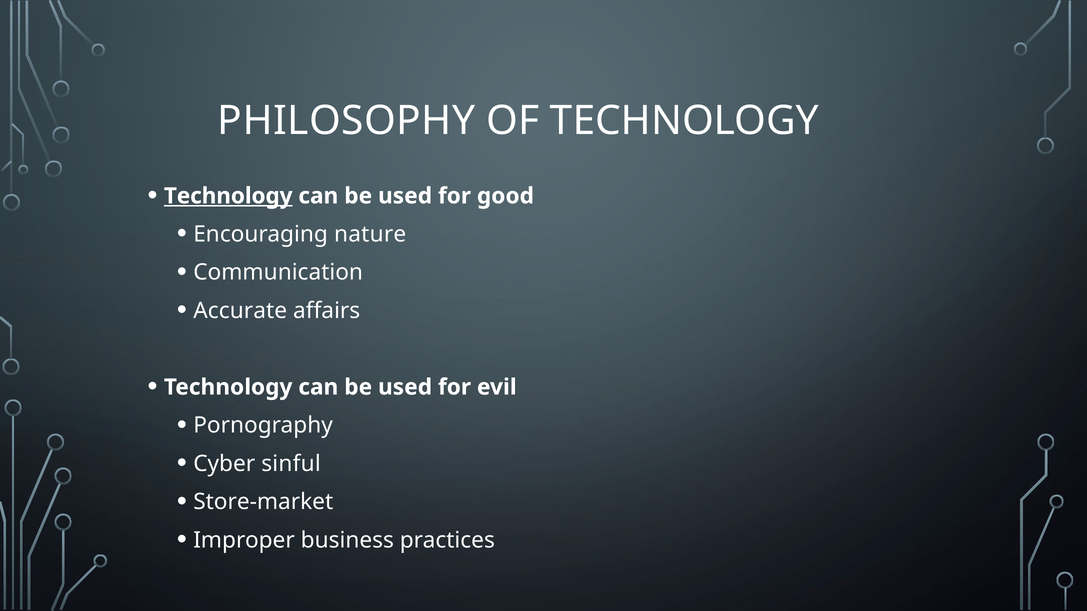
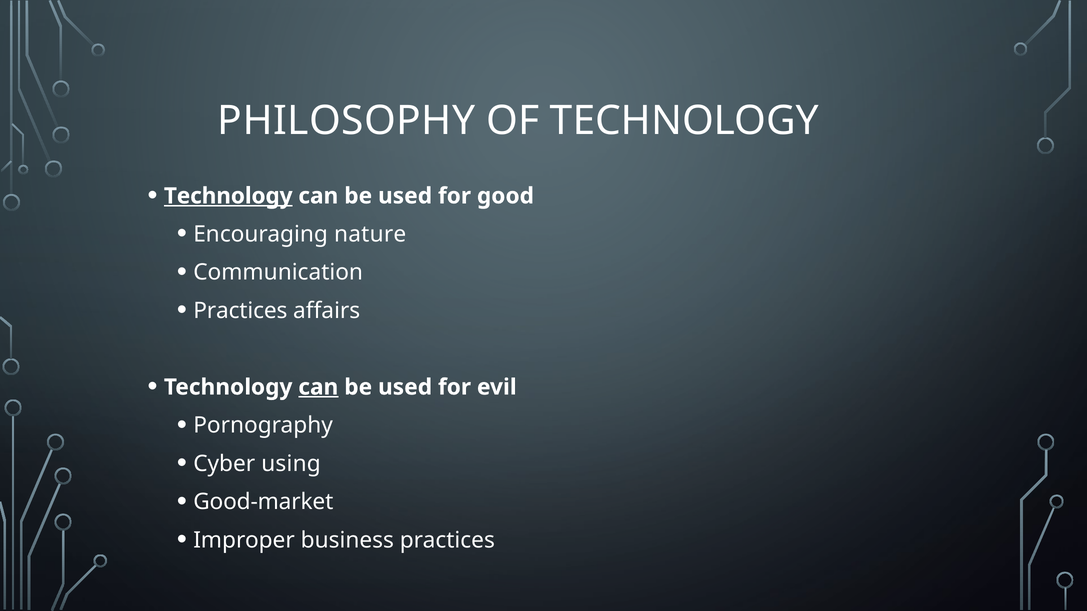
Accurate at (240, 311): Accurate -> Practices
can at (318, 387) underline: none -> present
sinful: sinful -> using
Store-market: Store-market -> Good-market
